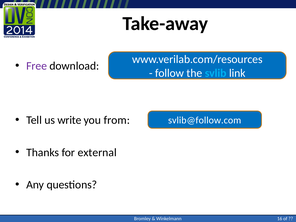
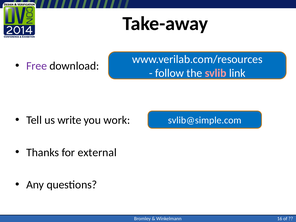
svlib colour: light blue -> pink
from: from -> work
svlib@follow.com: svlib@follow.com -> svlib@simple.com
